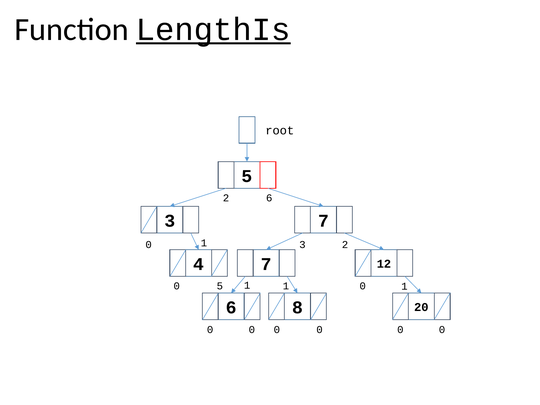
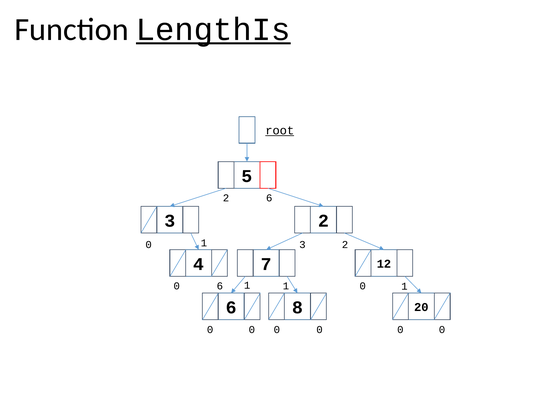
root underline: none -> present
3 7: 7 -> 2
0 5: 5 -> 6
